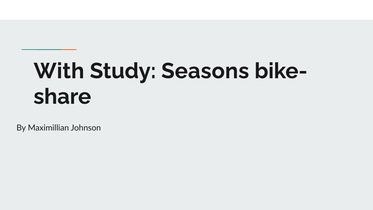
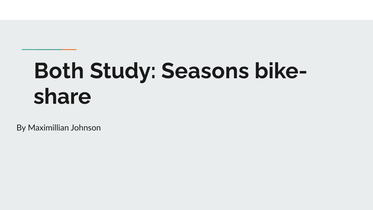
With: With -> Both
